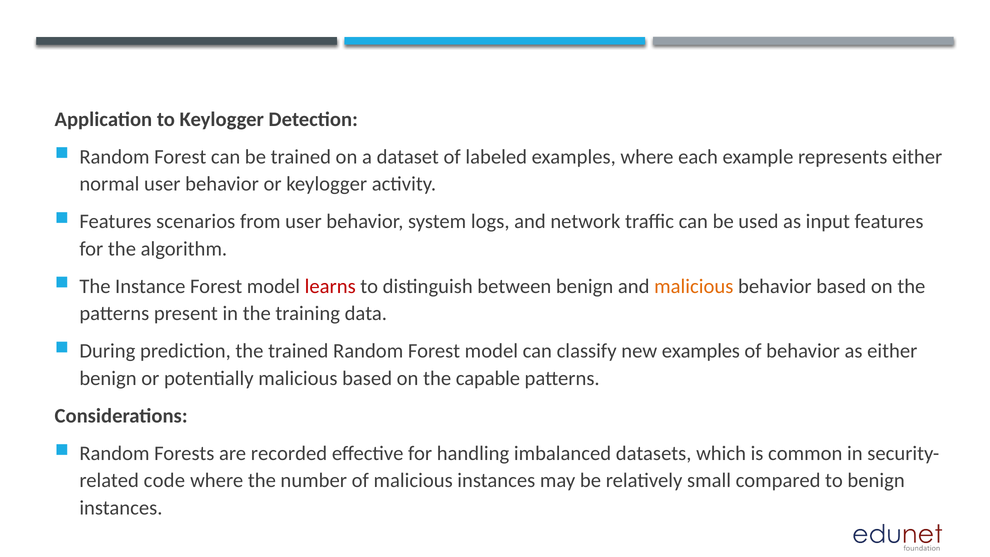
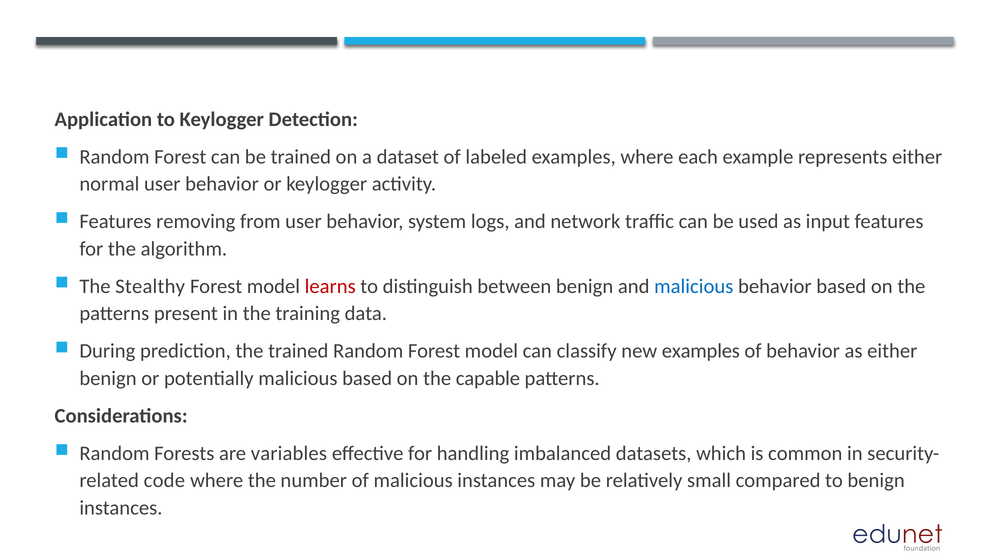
scenarios: scenarios -> removing
Instance: Instance -> Stealthy
malicious at (694, 286) colour: orange -> blue
recorded: recorded -> variables
